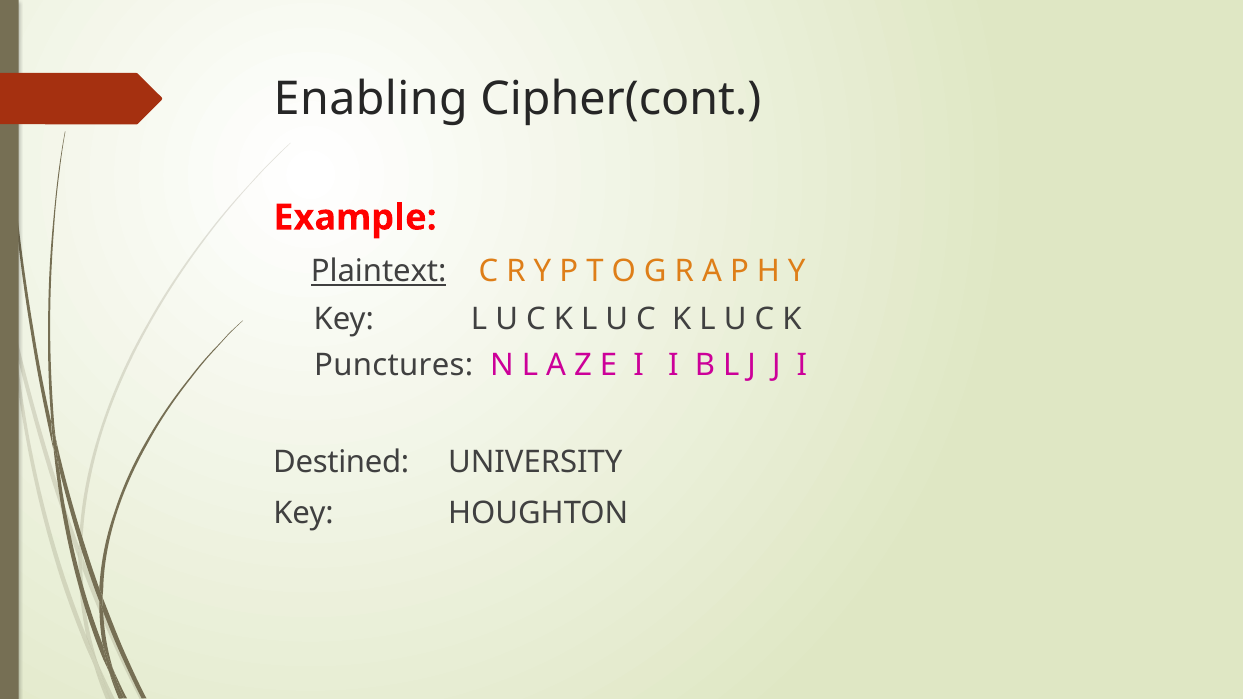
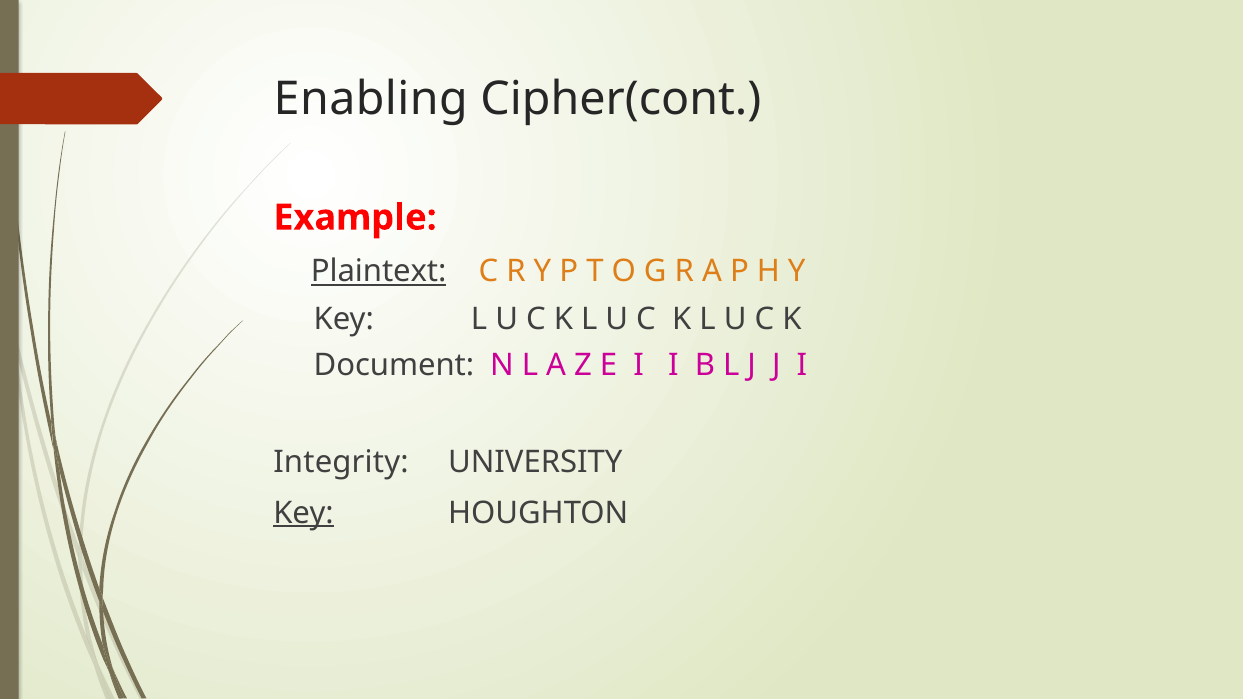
Punctures: Punctures -> Document
Destined: Destined -> Integrity
Key at (303, 513) underline: none -> present
